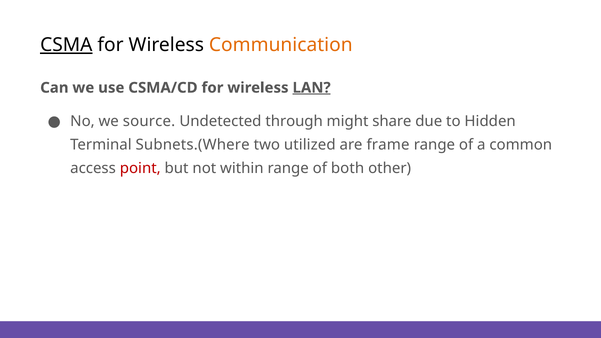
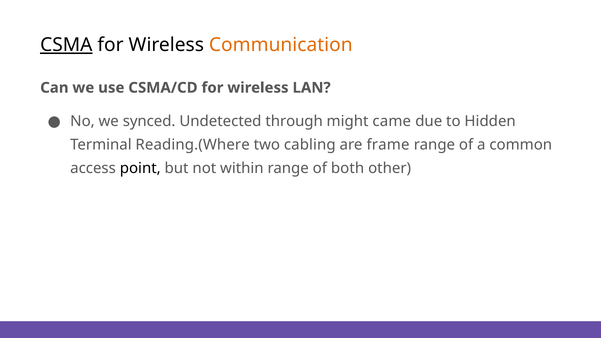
LAN underline: present -> none
source: source -> synced
share: share -> came
Subnets.(Where: Subnets.(Where -> Reading.(Where
utilized: utilized -> cabling
point colour: red -> black
